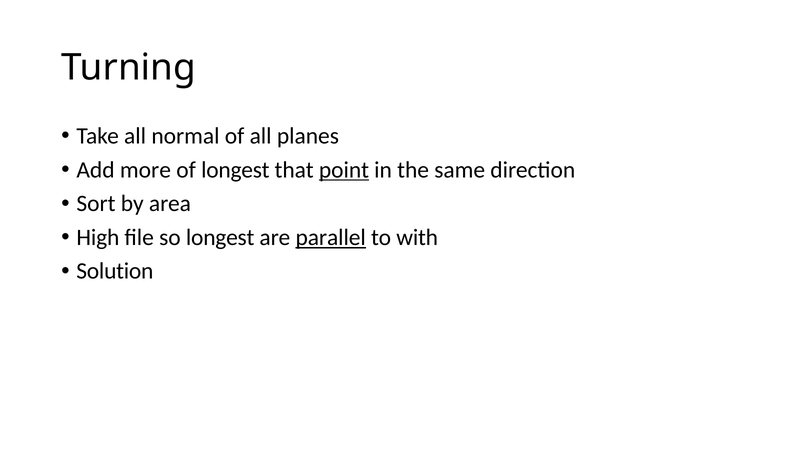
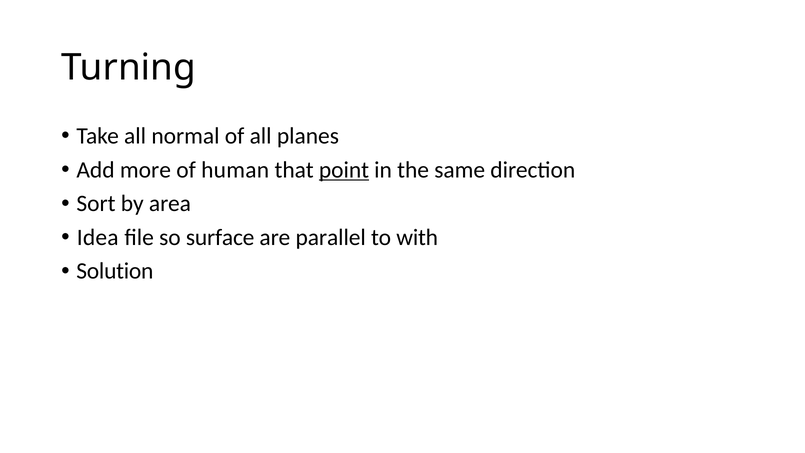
of longest: longest -> human
High: High -> Idea
so longest: longest -> surface
parallel underline: present -> none
